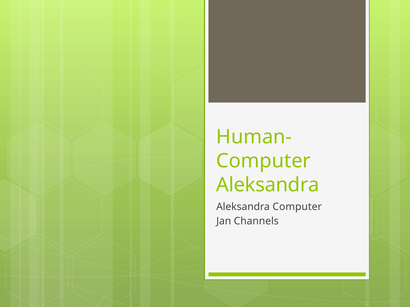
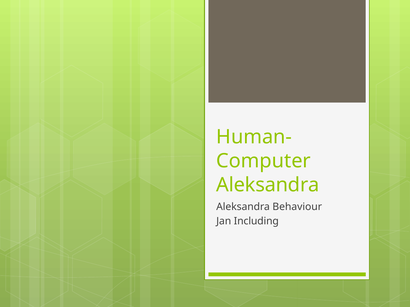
Aleksandra Computer: Computer -> Behaviour
Channels: Channels -> Including
